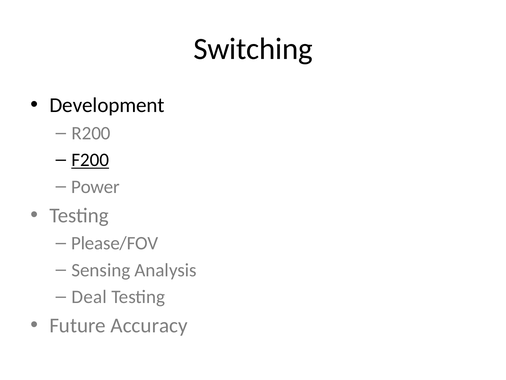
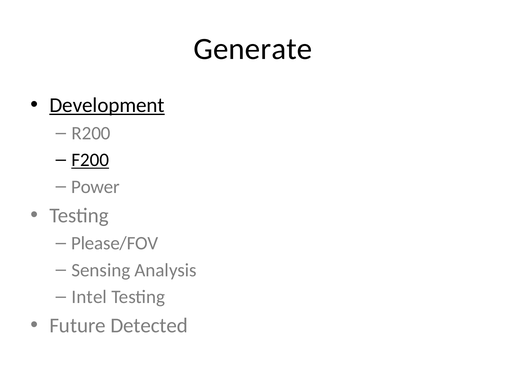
Switching: Switching -> Generate
Development underline: none -> present
Deal: Deal -> Intel
Accuracy: Accuracy -> Detected
